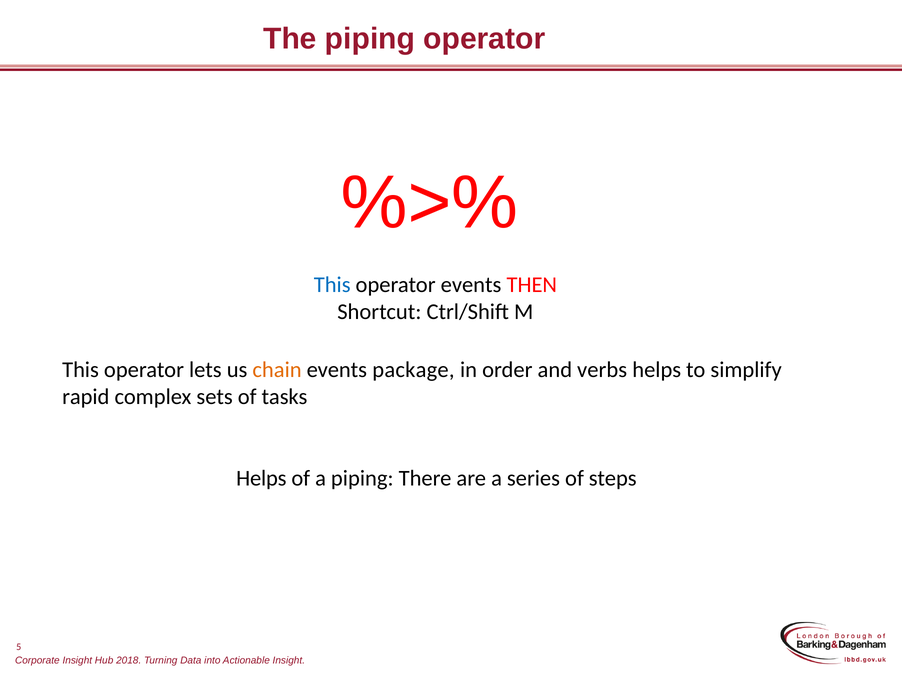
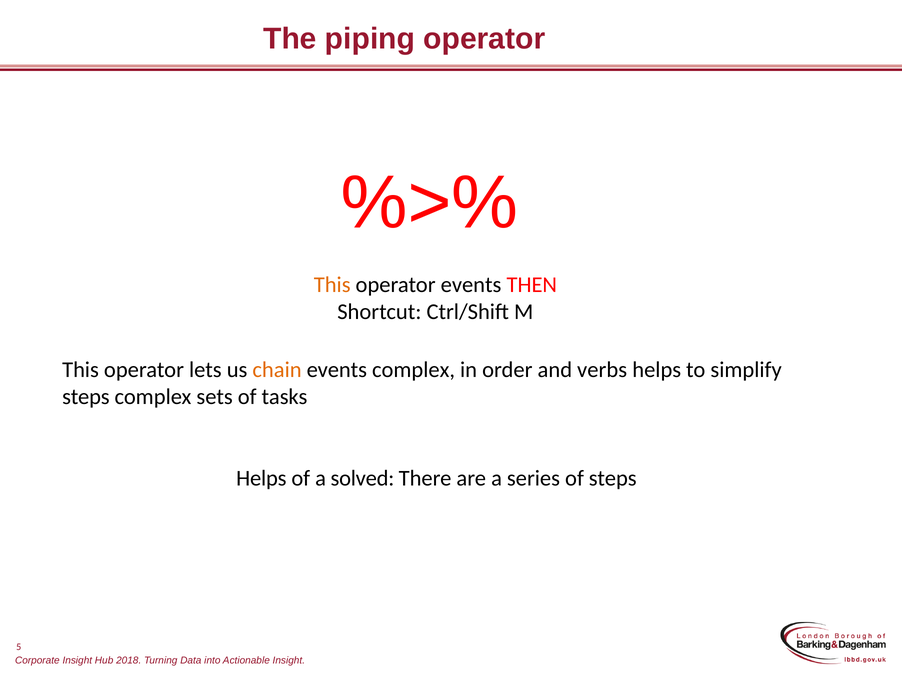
This at (332, 284) colour: blue -> orange
events package: package -> complex
rapid at (86, 397): rapid -> steps
a piping: piping -> solved
